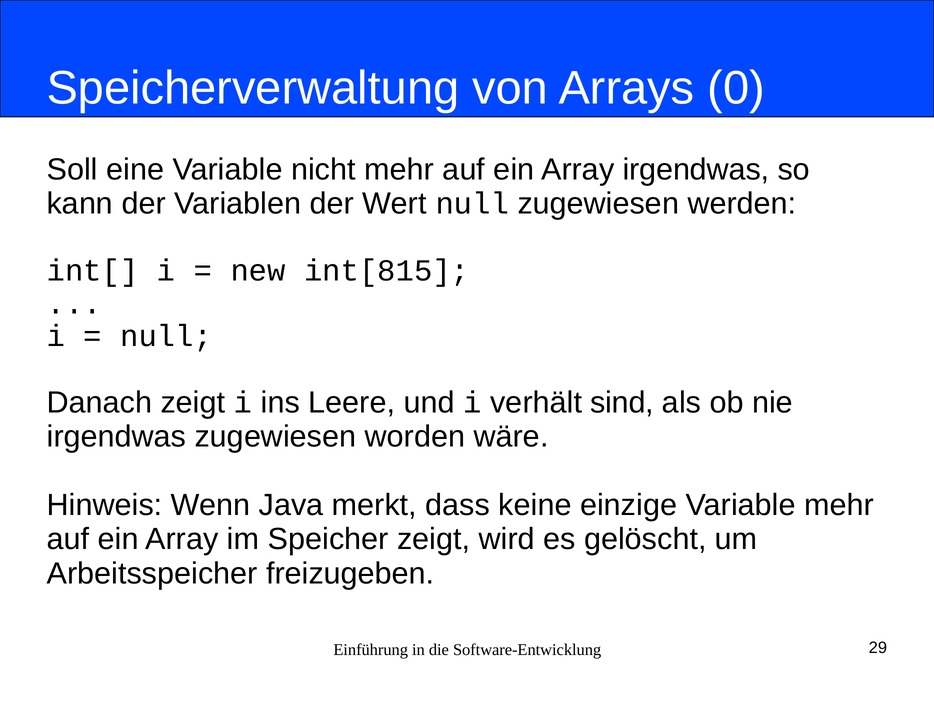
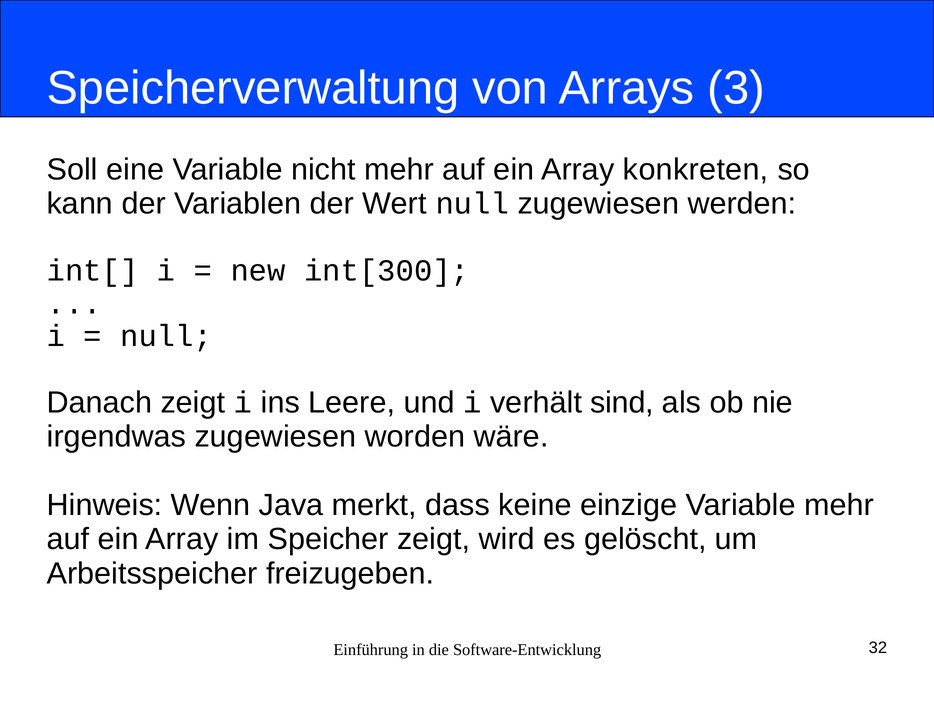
0: 0 -> 3
Array irgendwas: irgendwas -> konkreten
int[815: int[815 -> int[300
29: 29 -> 32
